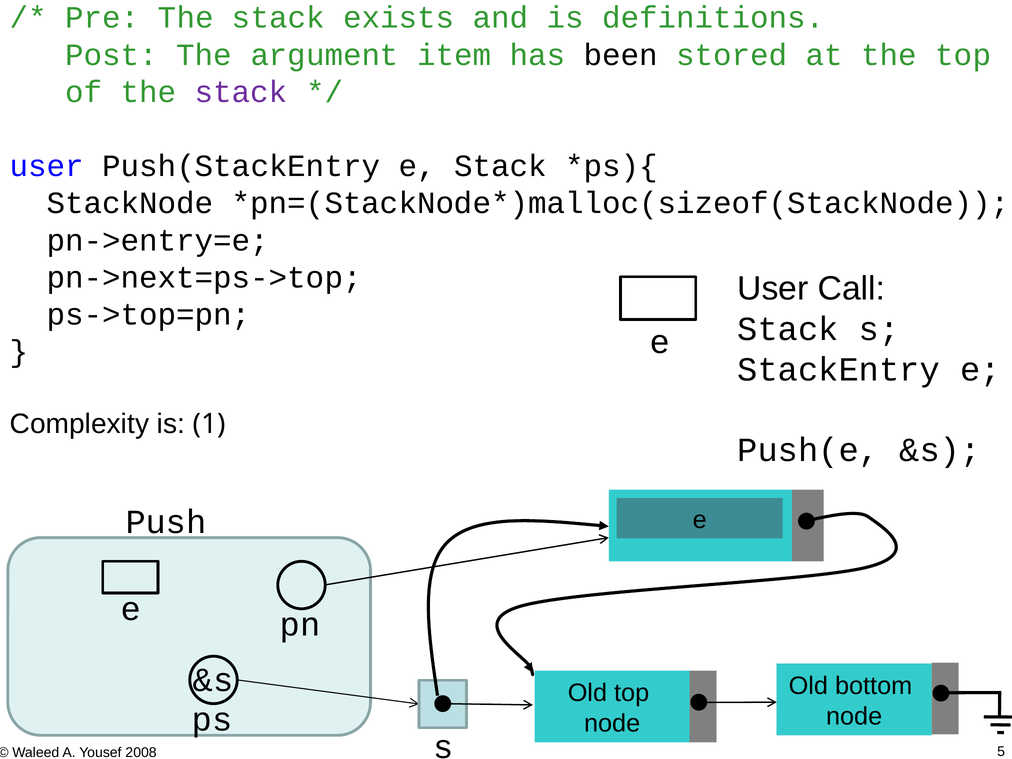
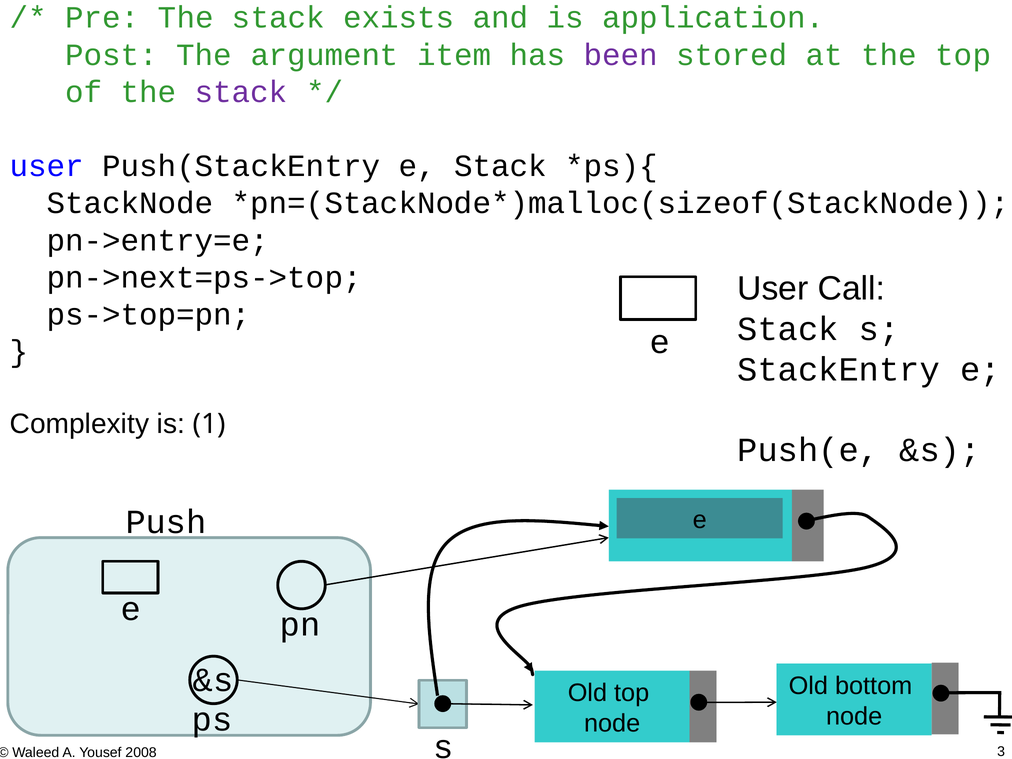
definitions: definitions -> application
been colour: black -> purple
5: 5 -> 3
